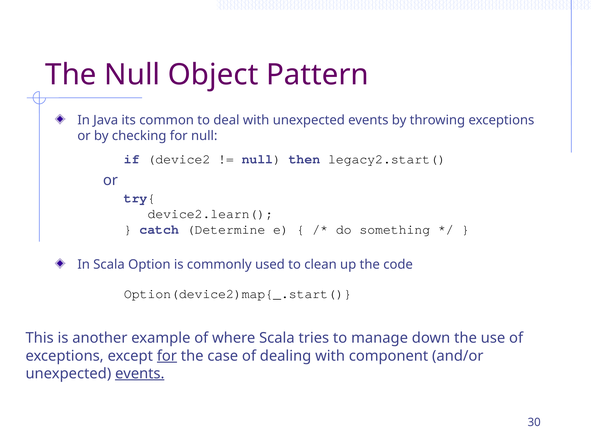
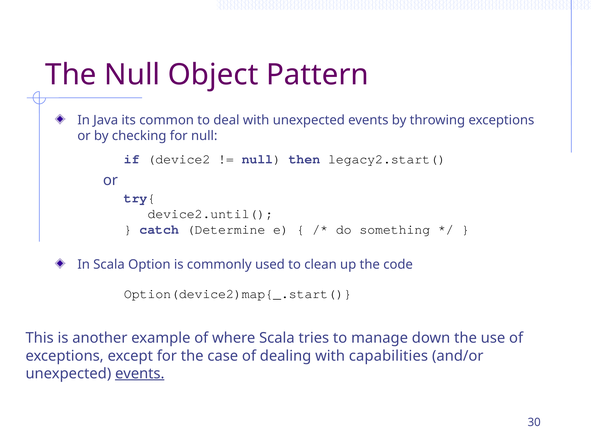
device2.learn(: device2.learn( -> device2.until(
for at (167, 356) underline: present -> none
component: component -> capabilities
